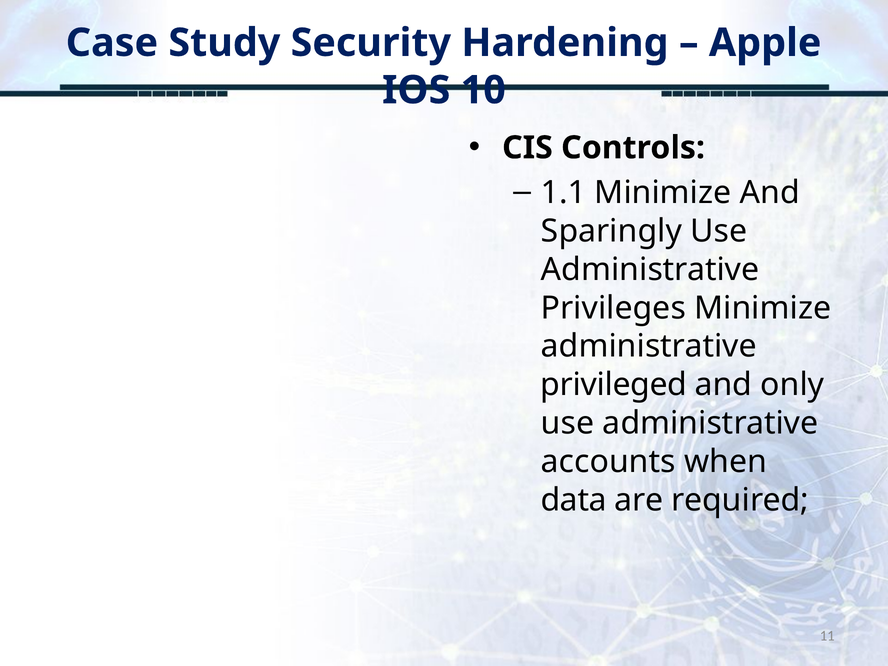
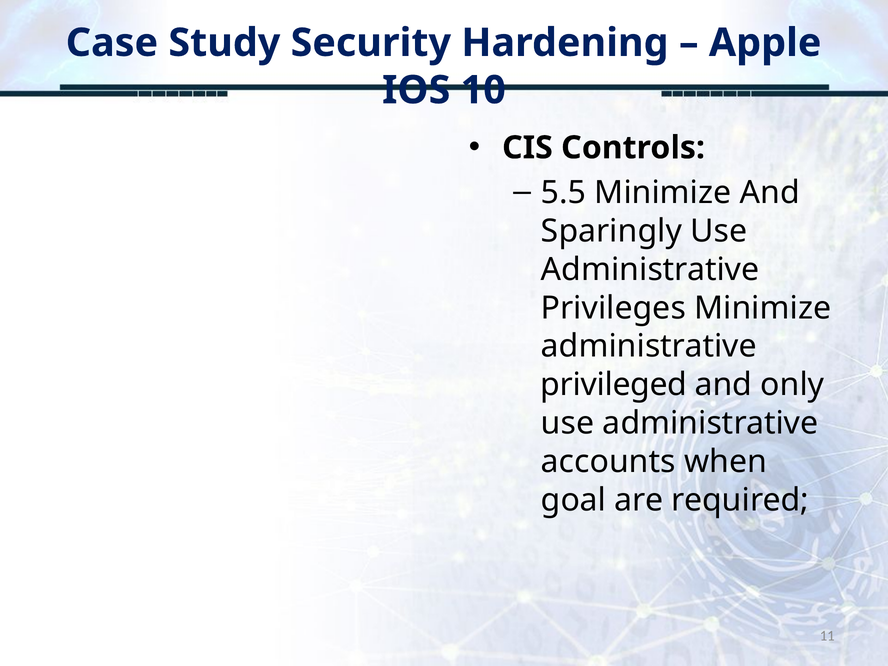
1.1: 1.1 -> 5.5
data: data -> goal
